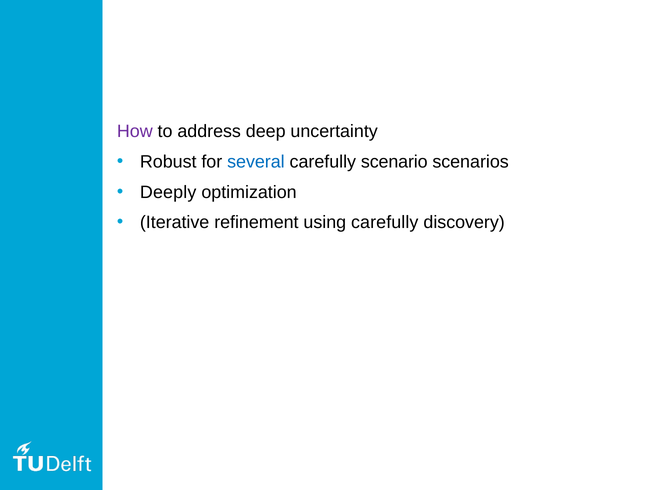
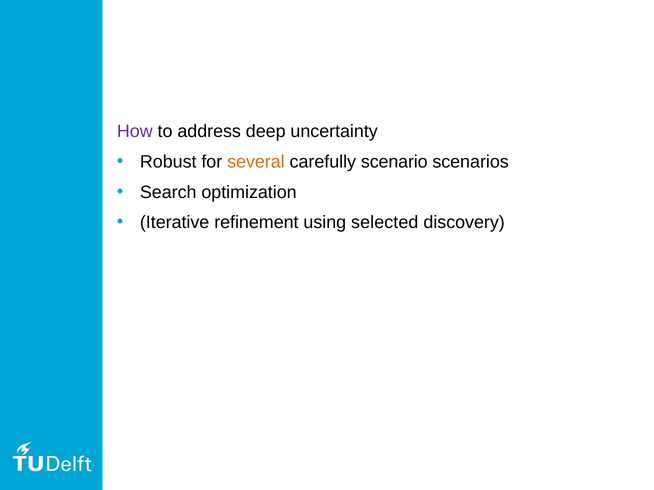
several colour: blue -> orange
Deeply: Deeply -> Search
using carefully: carefully -> selected
